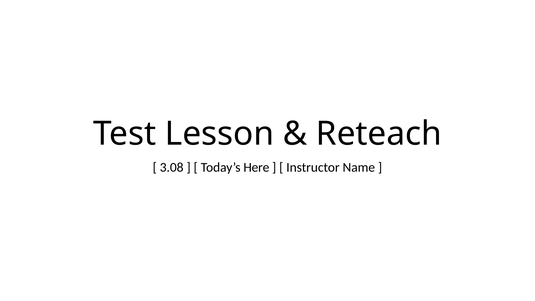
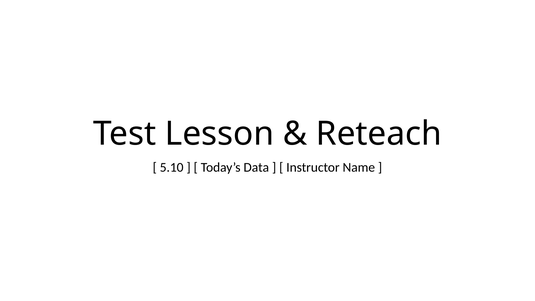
3.08: 3.08 -> 5.10
Here: Here -> Data
